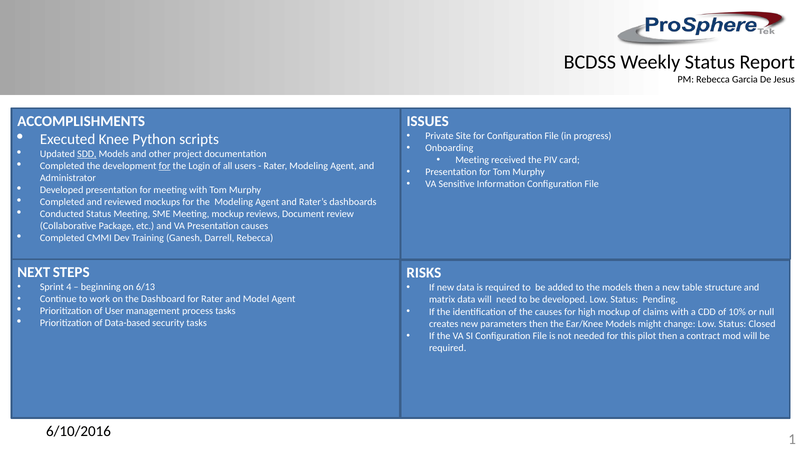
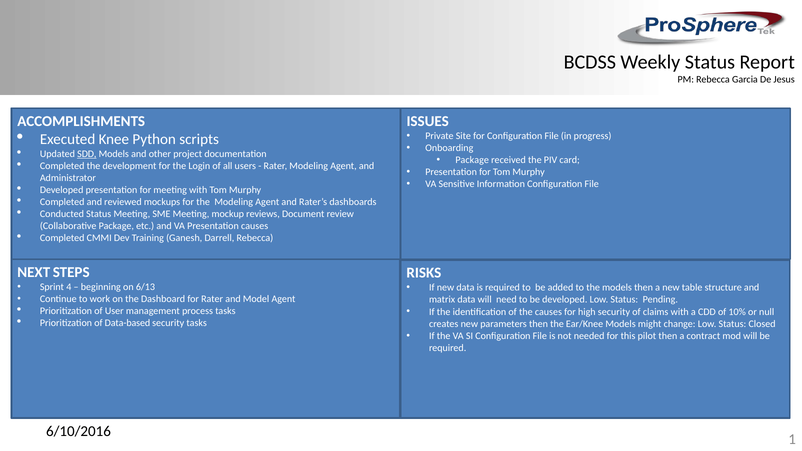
Meeting at (472, 160): Meeting -> Package
for at (165, 166) underline: present -> none
high mockup: mockup -> security
